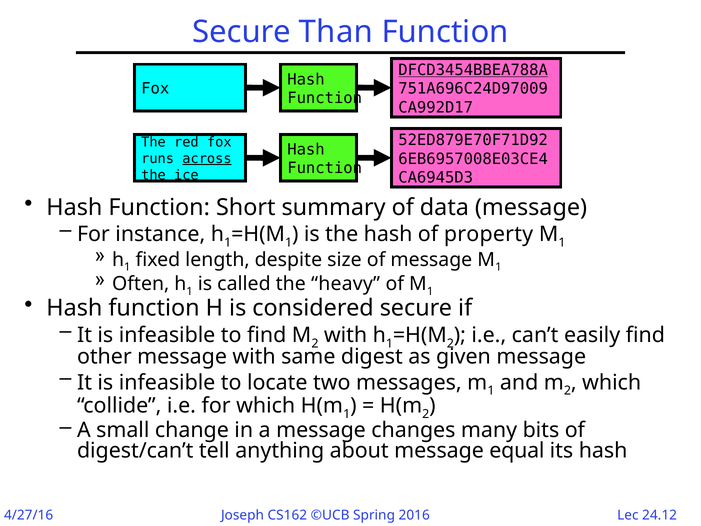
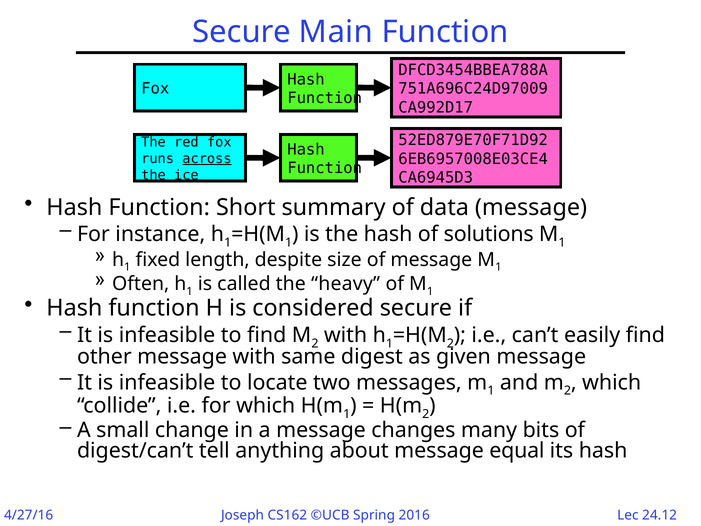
Than: Than -> Main
DFCD3454BBEA788A underline: present -> none
property: property -> solutions
